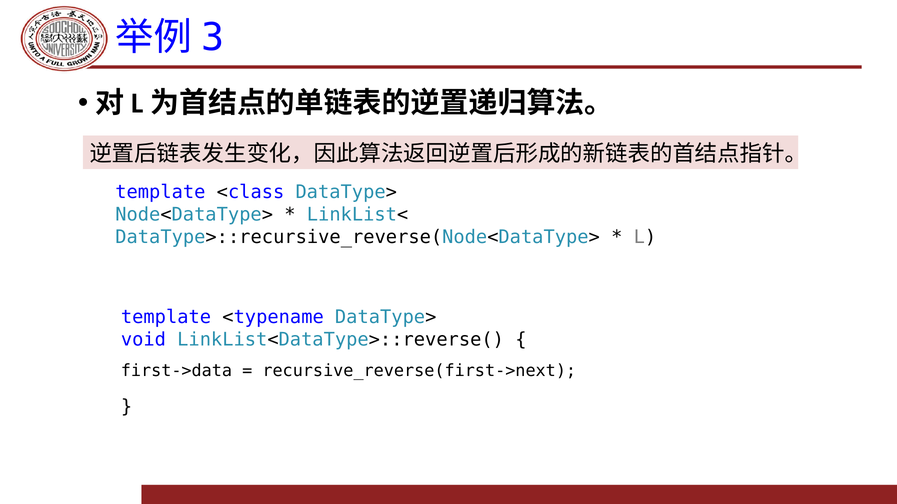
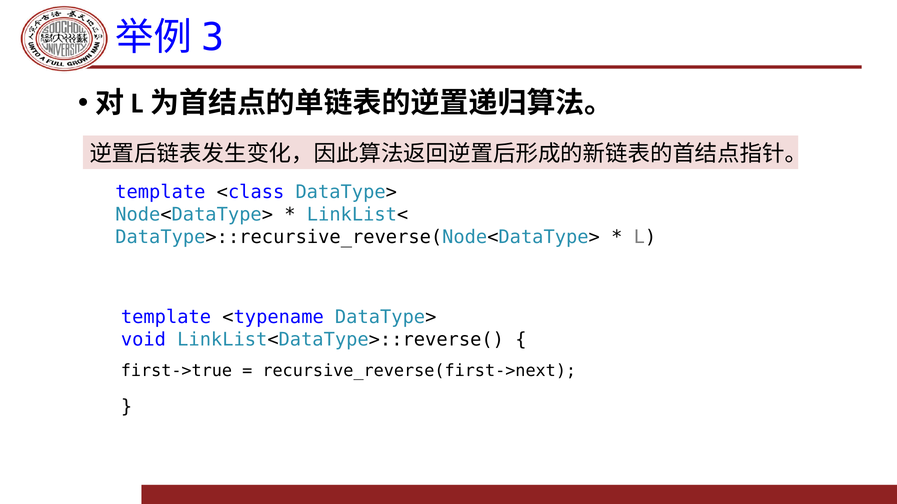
first->data: first->data -> first->true
